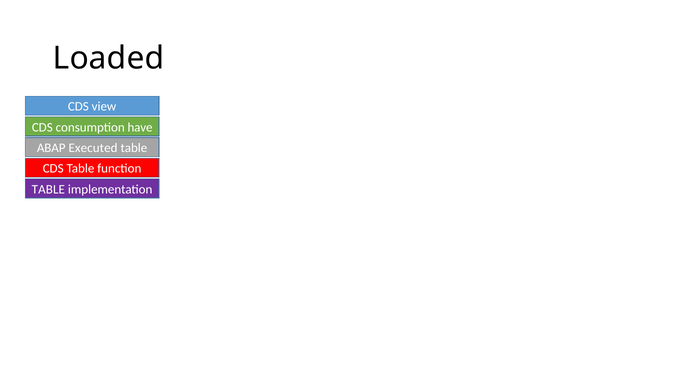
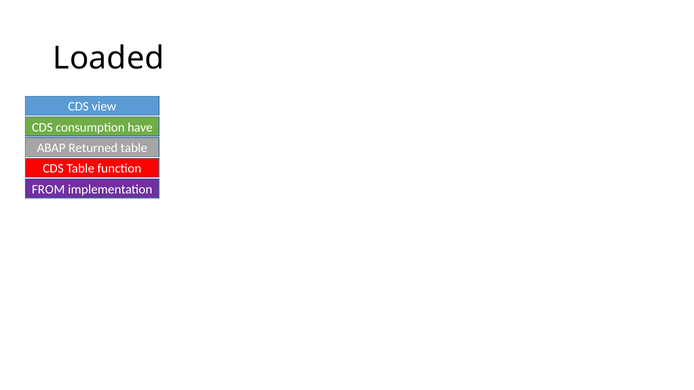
Executed: Executed -> Returned
TABLE at (48, 189): TABLE -> FROM
